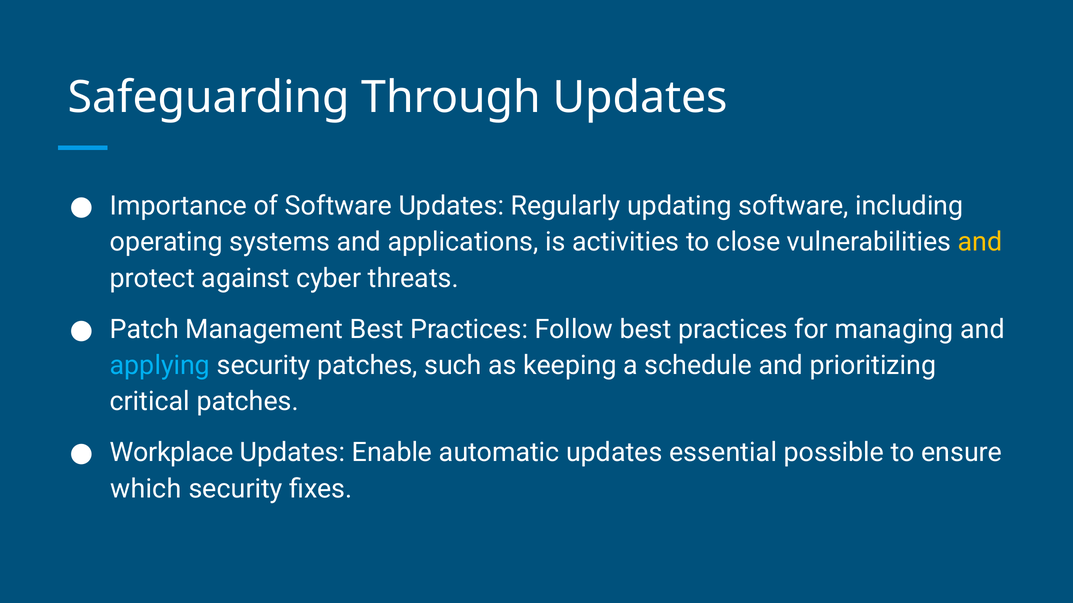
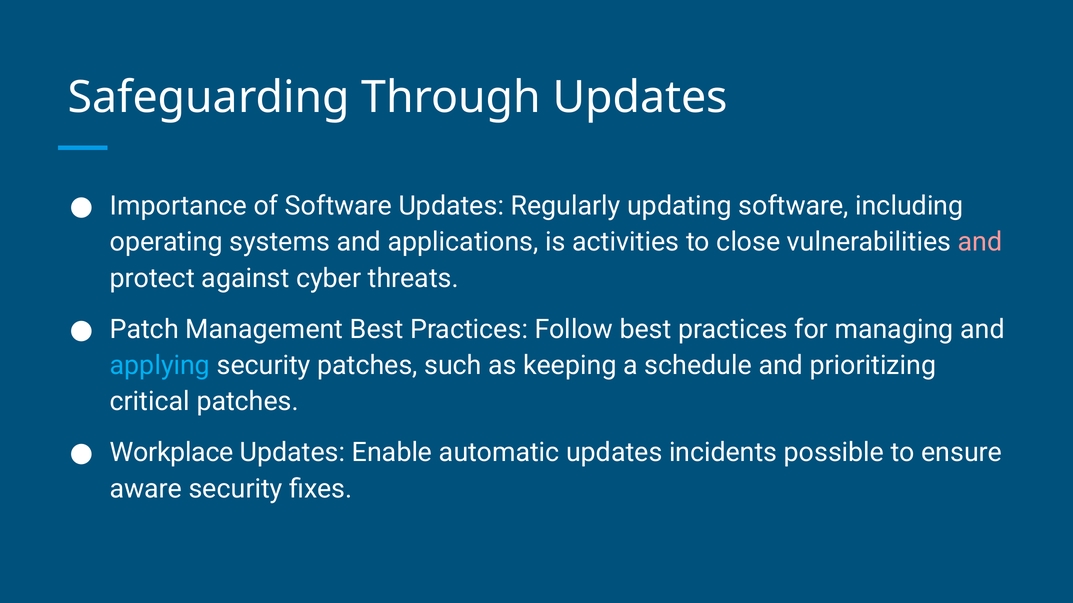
and at (980, 242) colour: yellow -> pink
essential: essential -> incidents
which: which -> aware
